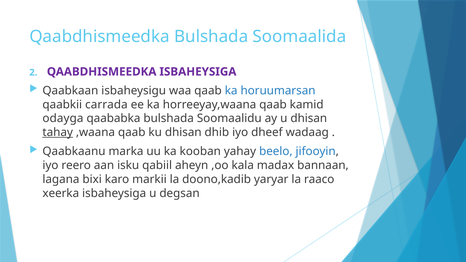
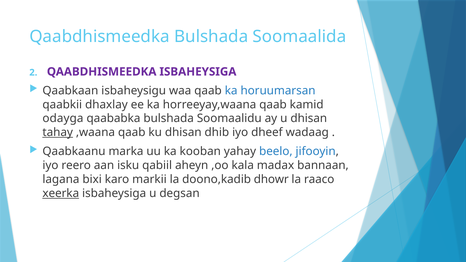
carrada: carrada -> dhaxlay
yaryar: yaryar -> dhowr
xeerka underline: none -> present
